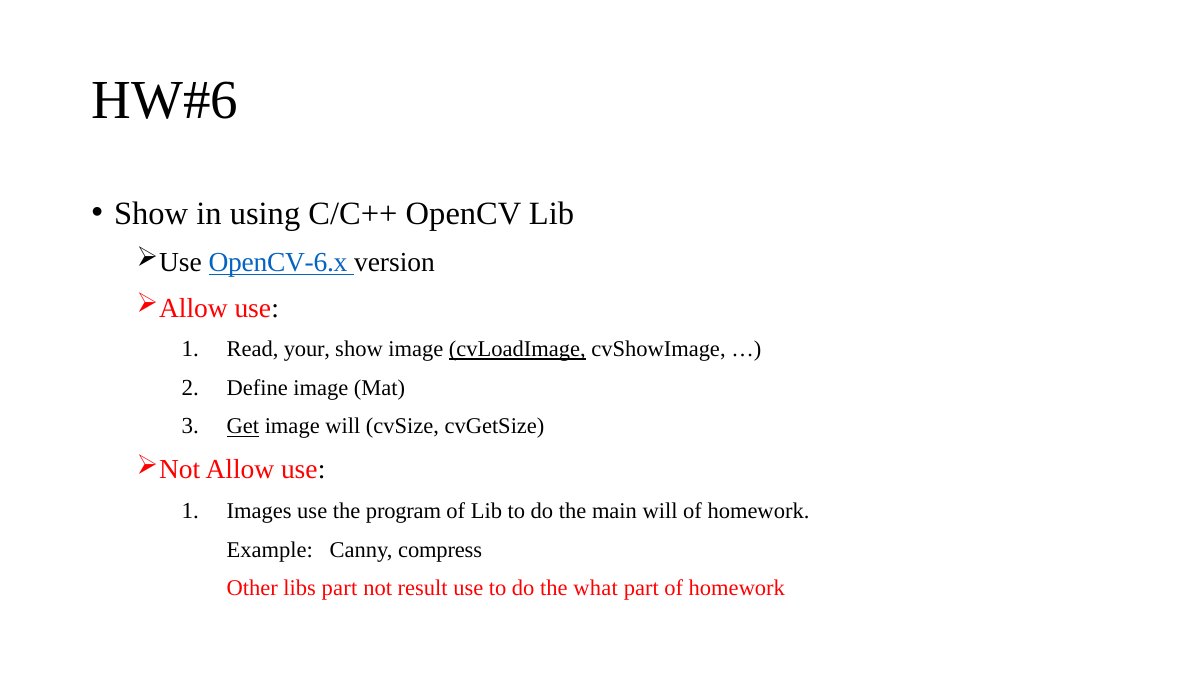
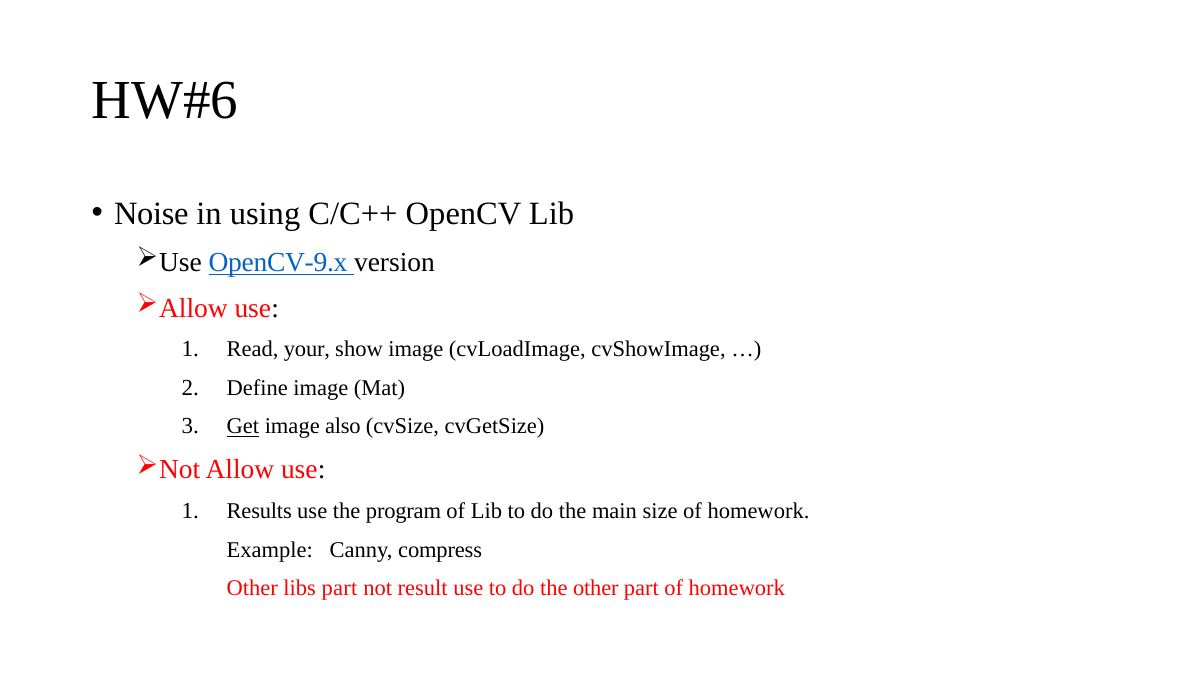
Show at (151, 214): Show -> Noise
OpenCV-6.x: OpenCV-6.x -> OpenCV-9.x
cvLoadImage underline: present -> none
image will: will -> also
Images: Images -> Results
main will: will -> size
the what: what -> other
